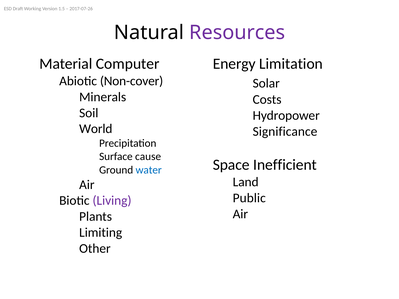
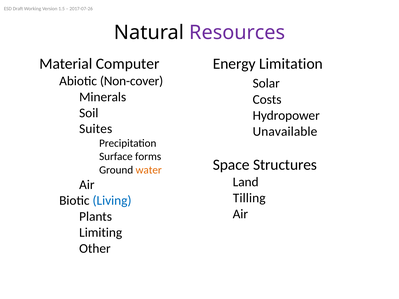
World: World -> Suites
Significance: Significance -> Unavailable
cause: cause -> forms
Inefficient: Inefficient -> Structures
water colour: blue -> orange
Public: Public -> Tilling
Living colour: purple -> blue
